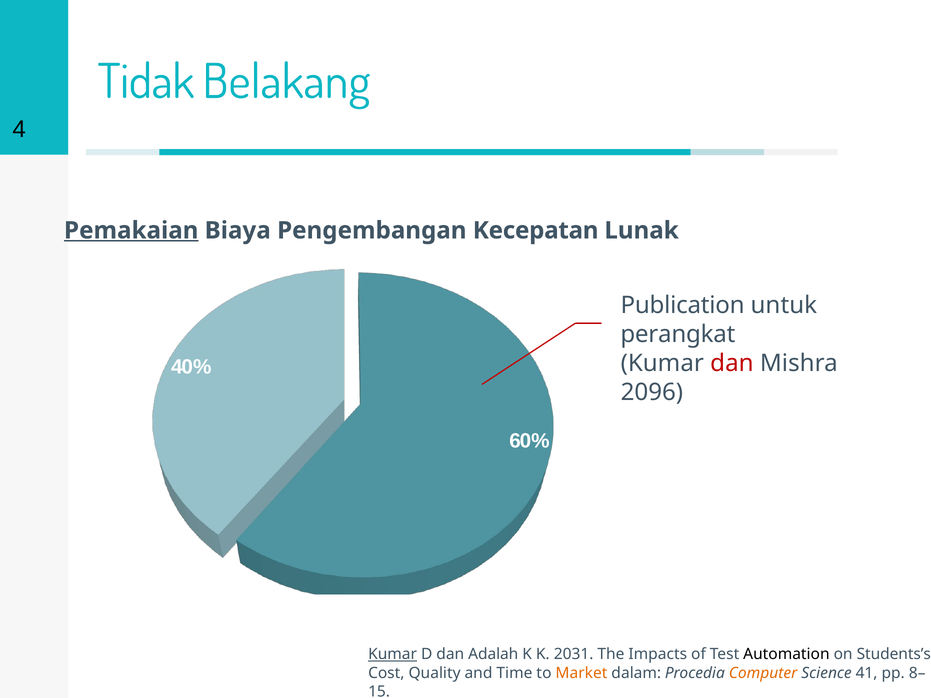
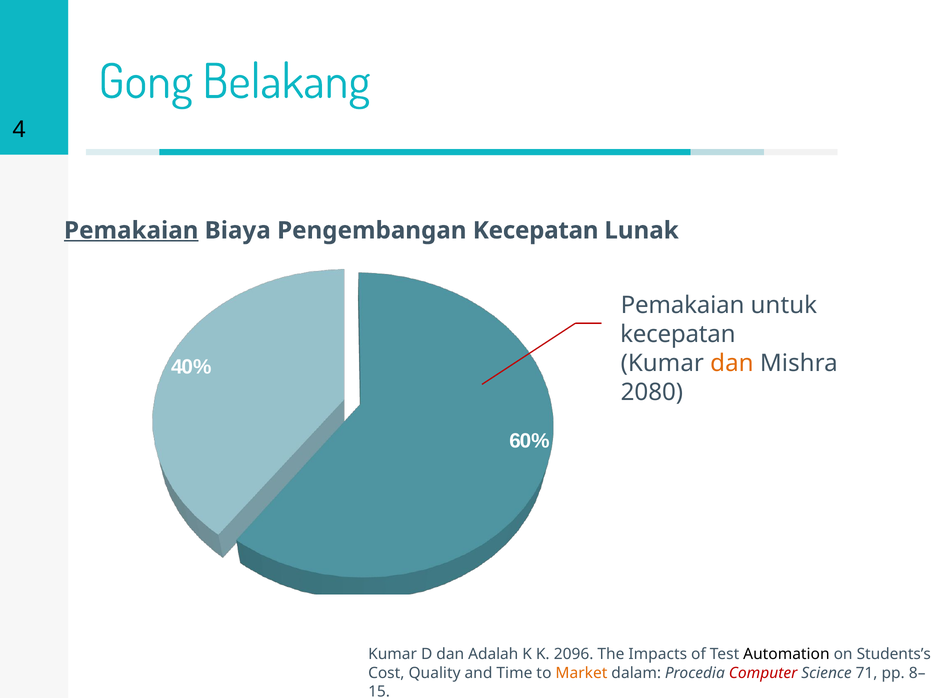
Tidak: Tidak -> Gong
Publication at (683, 306): Publication -> Pemakaian
perangkat at (678, 335): perangkat -> kecepatan
dan at (732, 364) colour: red -> orange
2096: 2096 -> 2080
Kumar at (393, 654) underline: present -> none
2031: 2031 -> 2096
Computer colour: orange -> red
41: 41 -> 71
